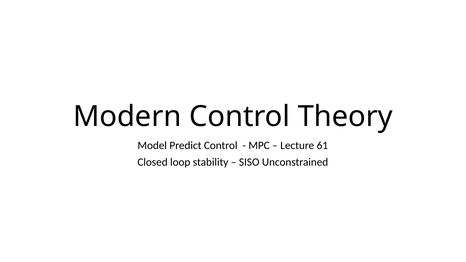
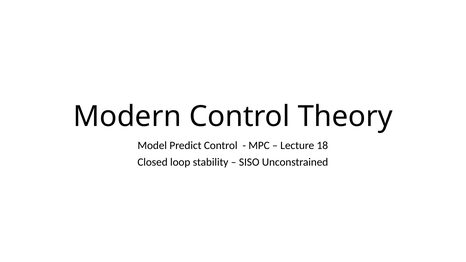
61: 61 -> 18
